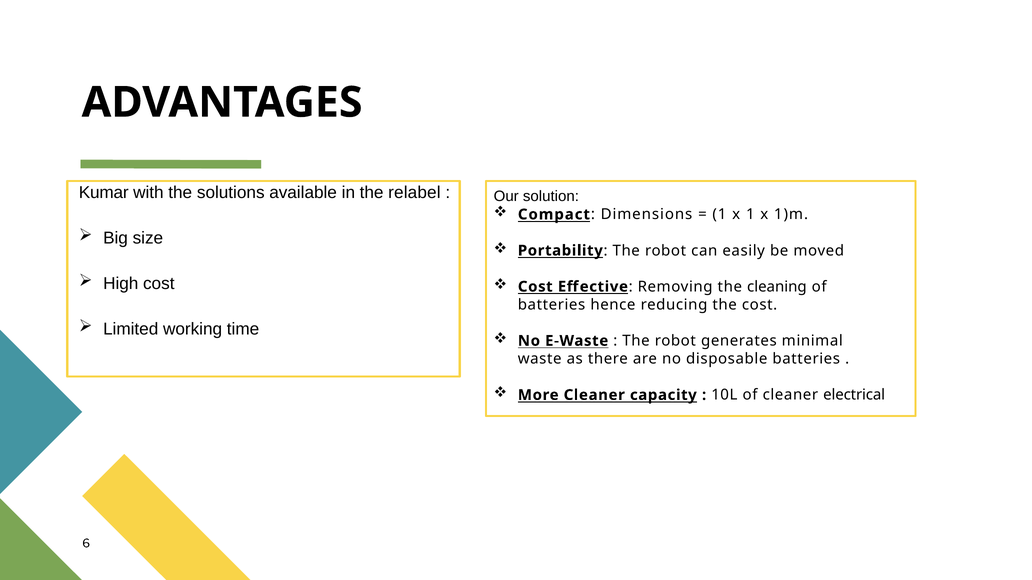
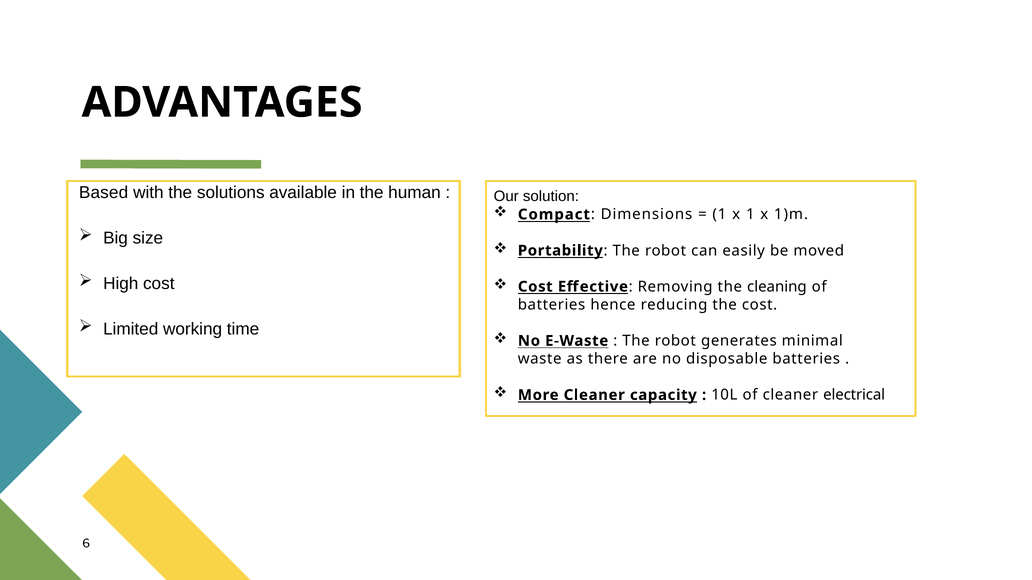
Kumar: Kumar -> Based
relabel: relabel -> human
